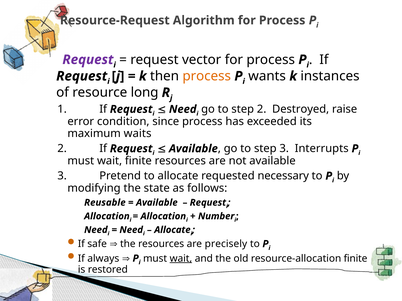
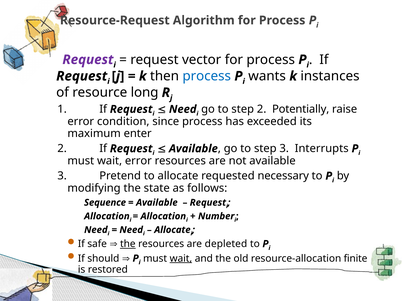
process at (207, 76) colour: orange -> blue
Destroyed: Destroyed -> Potentially
waits: waits -> enter
wait finite: finite -> error
Reusable: Reusable -> Sequence
the at (128, 244) underline: none -> present
precisely: precisely -> depleted
always: always -> should
